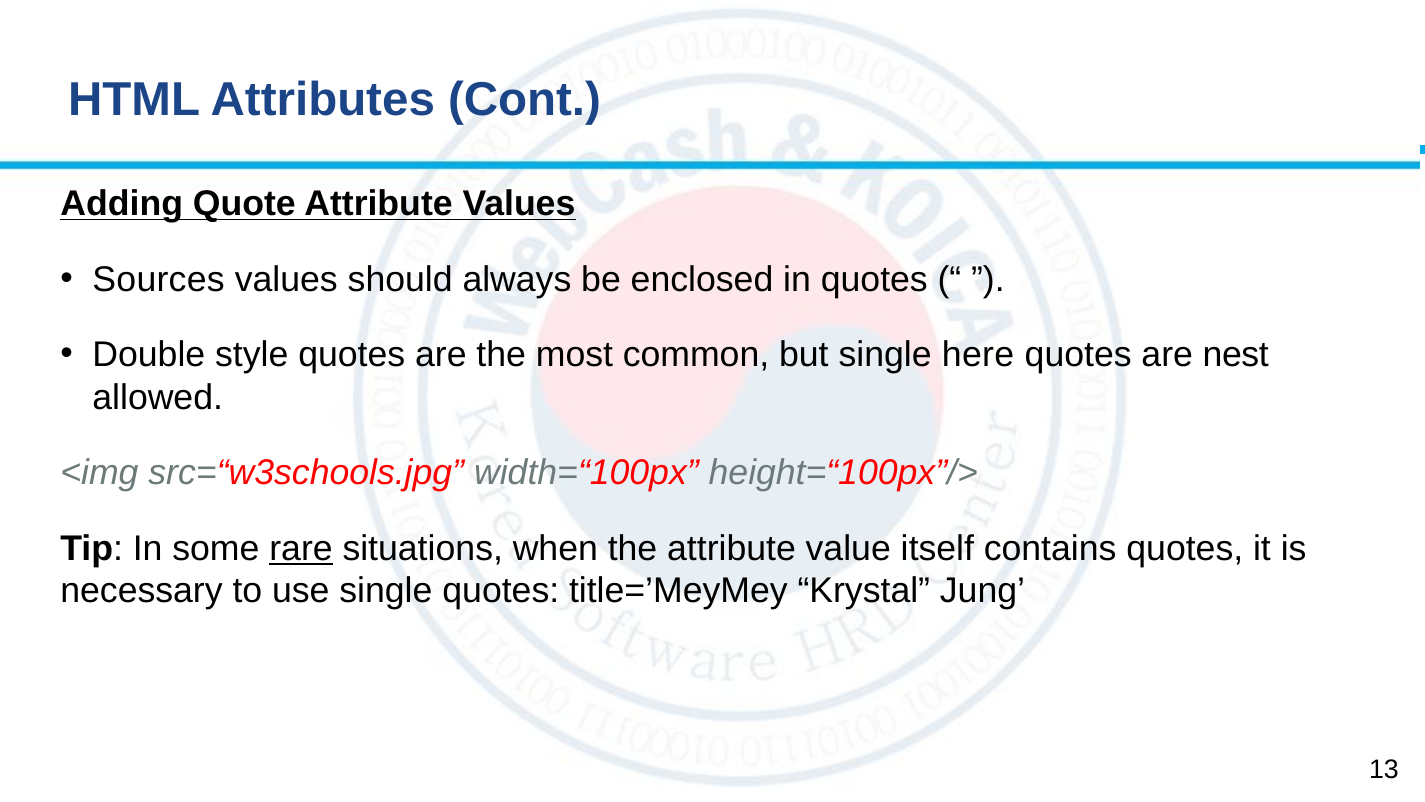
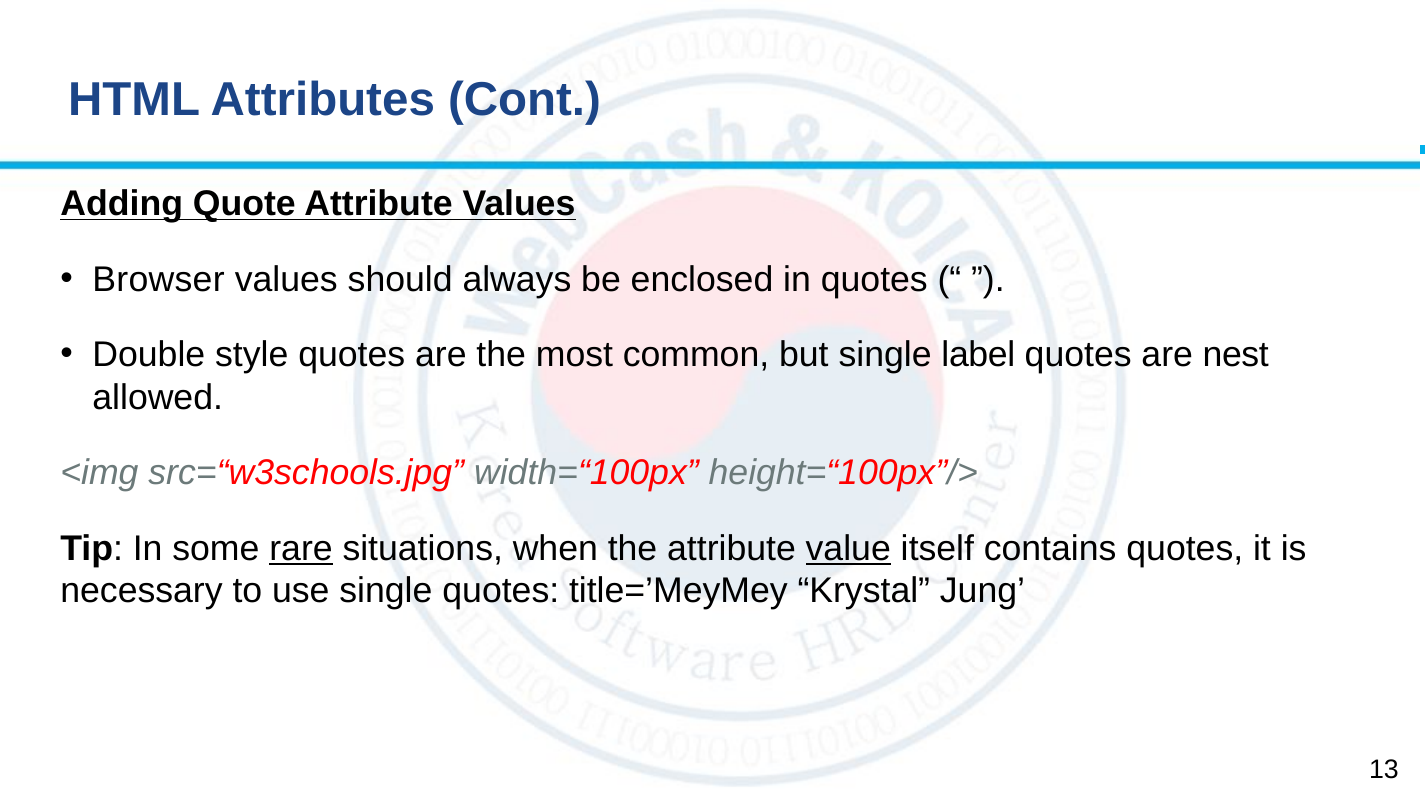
Sources: Sources -> Browser
here: here -> label
value underline: none -> present
